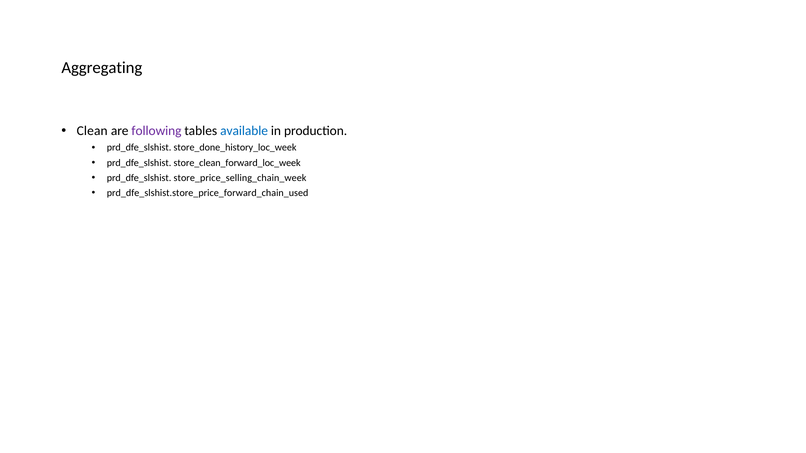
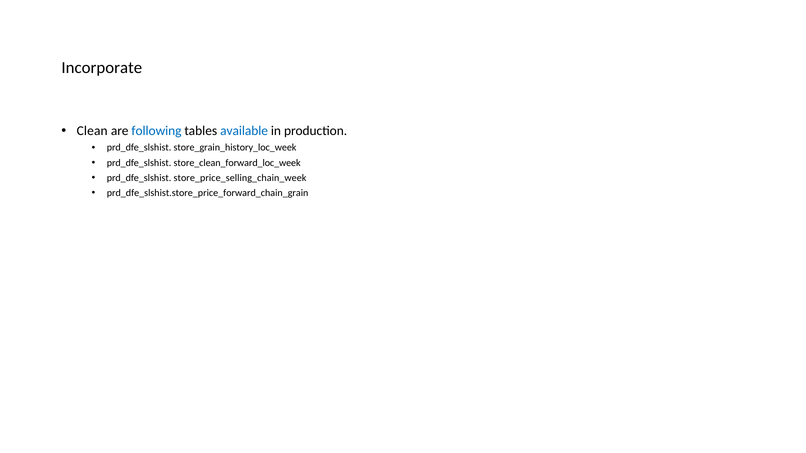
Aggregating: Aggregating -> Incorporate
following colour: purple -> blue
store_done_history_loc_week: store_done_history_loc_week -> store_grain_history_loc_week
prd_dfe_slshist.store_price_forward_chain_used: prd_dfe_slshist.store_price_forward_chain_used -> prd_dfe_slshist.store_price_forward_chain_grain
